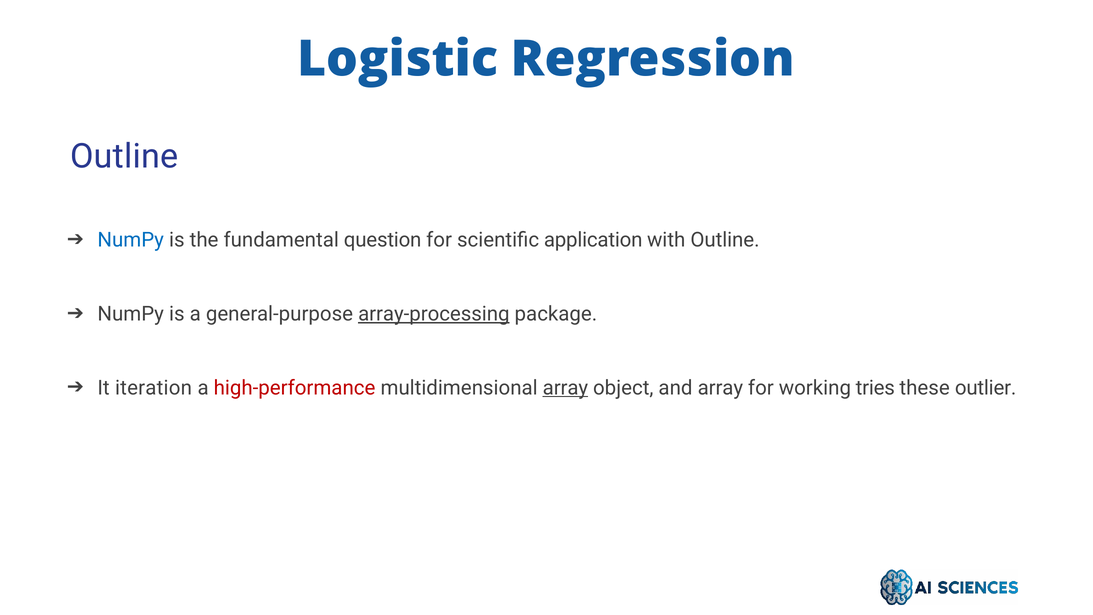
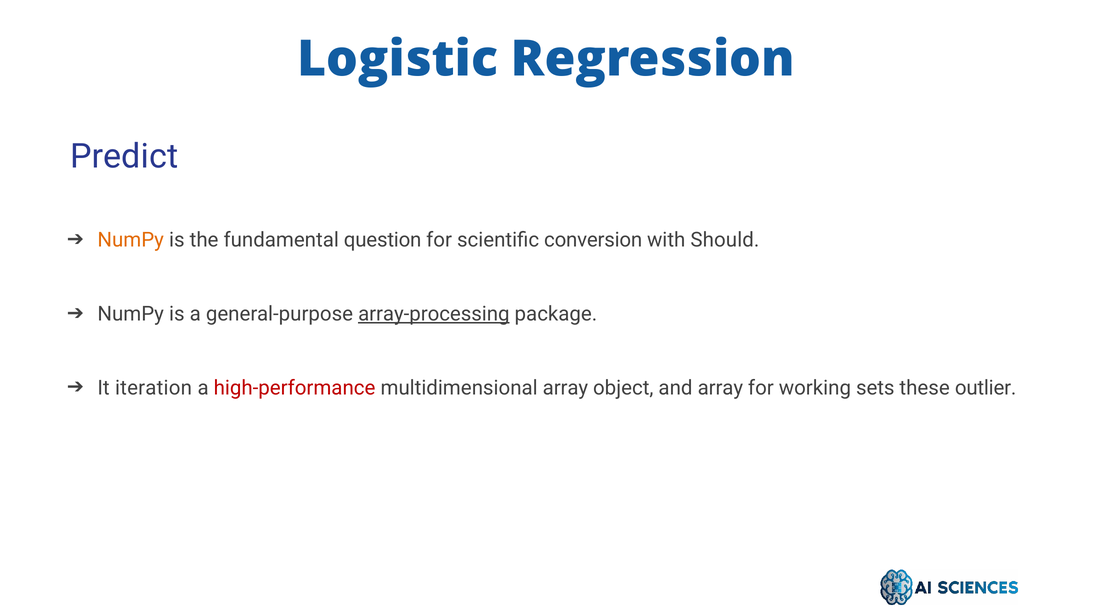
Outline at (124, 157): Outline -> Predict
NumPy at (131, 240) colour: blue -> orange
application: application -> conversion
with Outline: Outline -> Should
array at (565, 388) underline: present -> none
tries: tries -> sets
